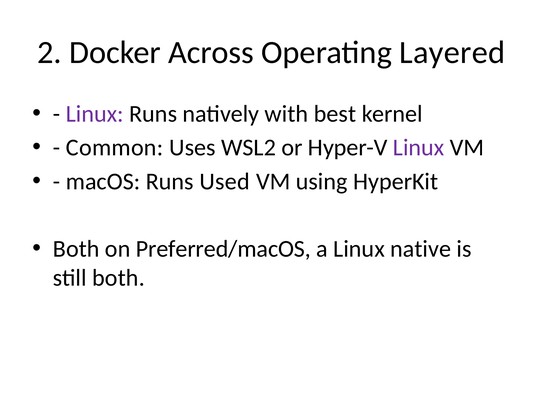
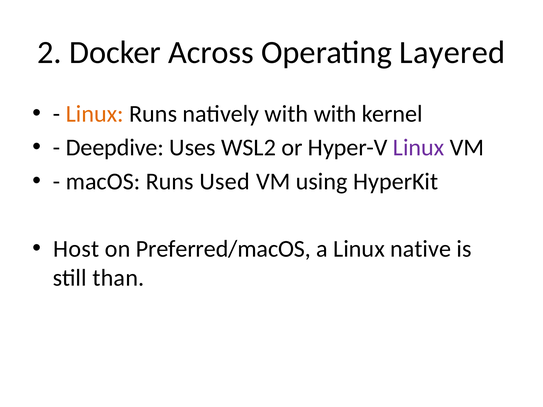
Linux at (95, 114) colour: purple -> orange
with best: best -> with
Common: Common -> Deepdive
Both at (76, 249): Both -> Host
still both: both -> than
